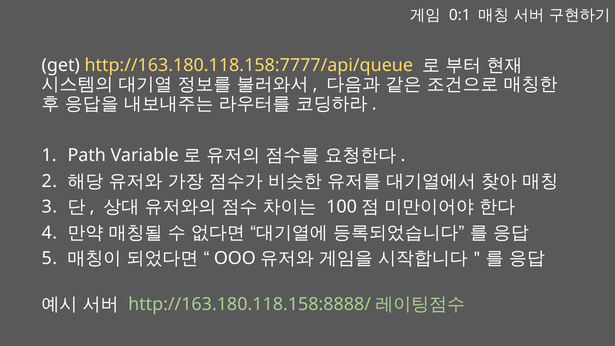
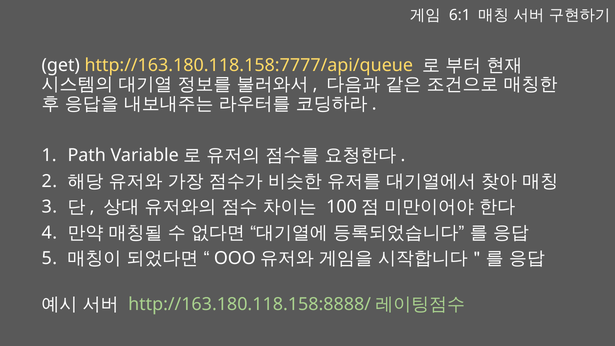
0:1: 0:1 -> 6:1
